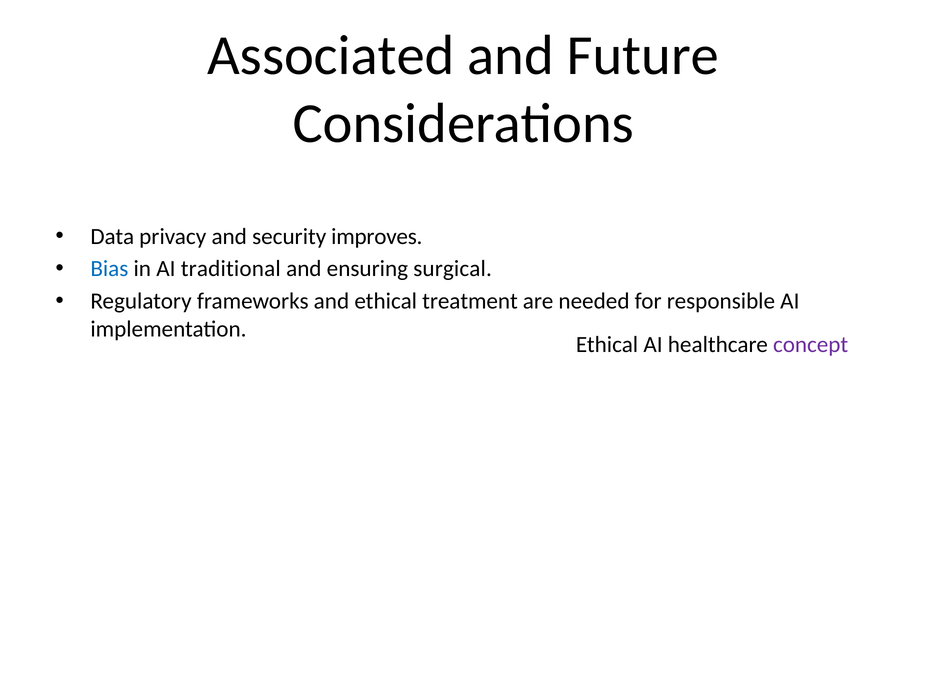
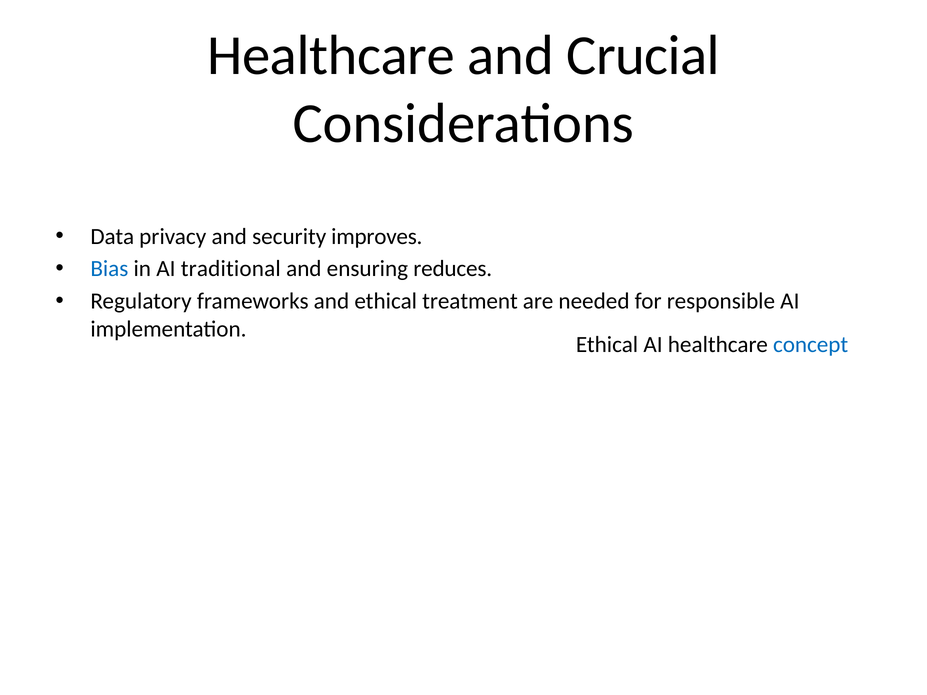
Associated at (331, 56): Associated -> Healthcare
Future: Future -> Crucial
surgical: surgical -> reduces
concept colour: purple -> blue
